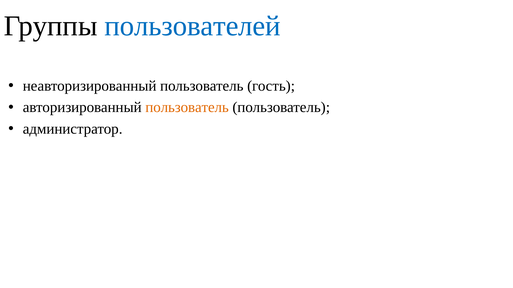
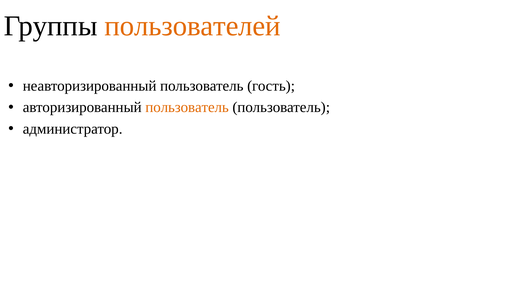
пользователей colour: blue -> orange
